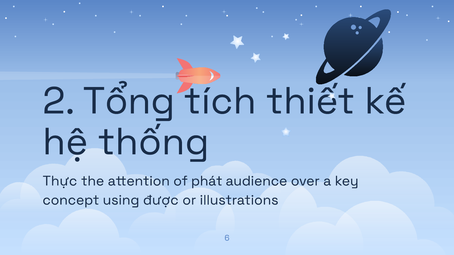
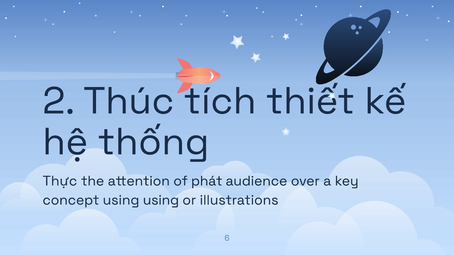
Tổng: Tổng -> Thúc
using được: được -> using
